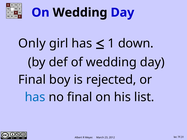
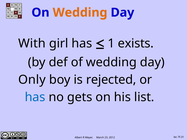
Wedding at (80, 13) colour: black -> orange
Only: Only -> With
down: down -> exists
Final at (32, 80): Final -> Only
no final: final -> gets
